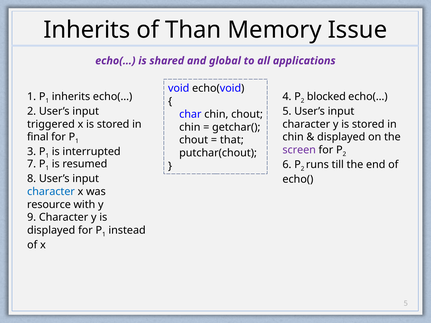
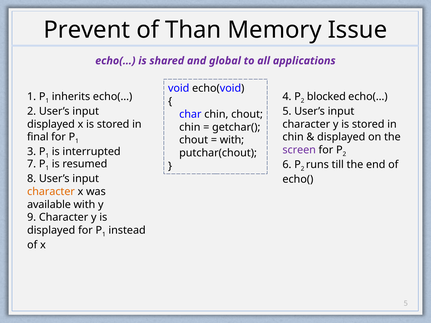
Inherits at (87, 30): Inherits -> Prevent
triggered at (51, 124): triggered -> displayed
that at (232, 140): that -> with
character at (51, 192) colour: blue -> orange
resource: resource -> available
